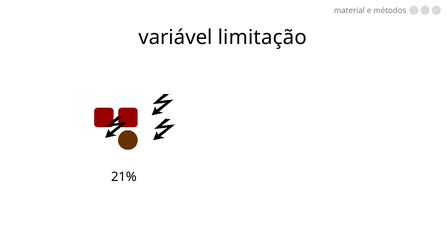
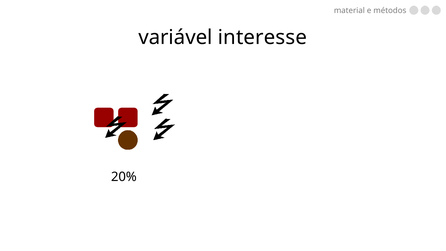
limitação: limitação -> interesse
21%: 21% -> 20%
